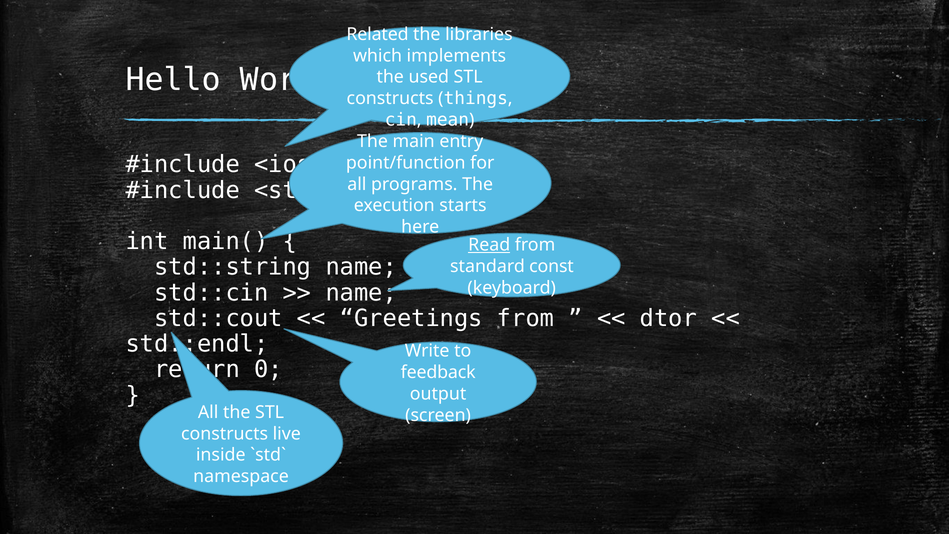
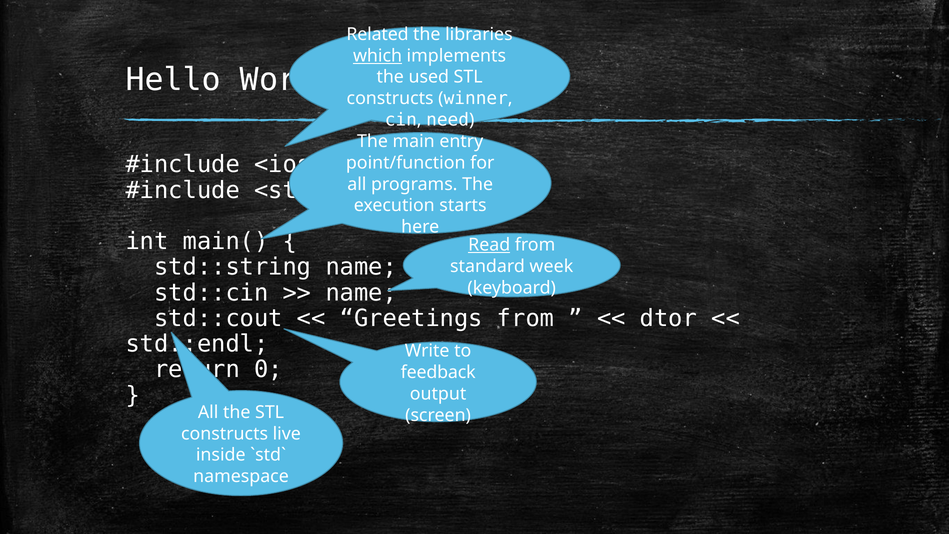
which underline: none -> present
things: things -> winner
mean: mean -> need
const: const -> week
